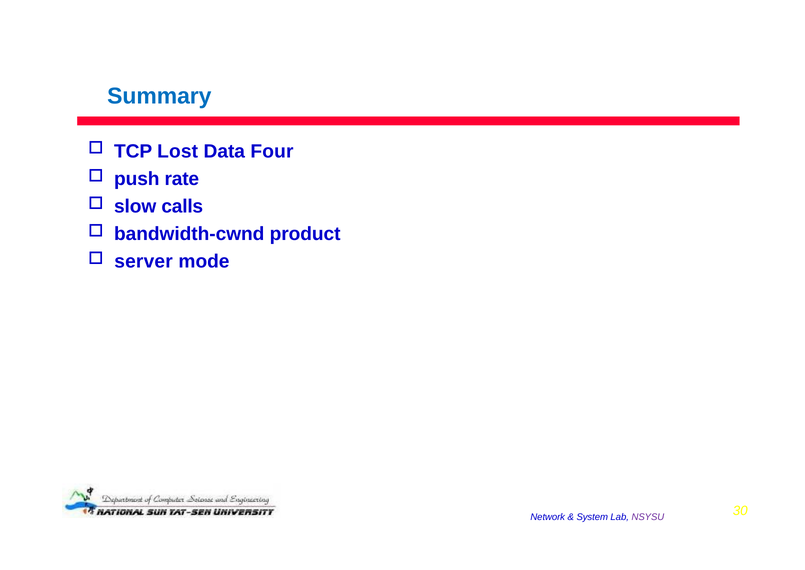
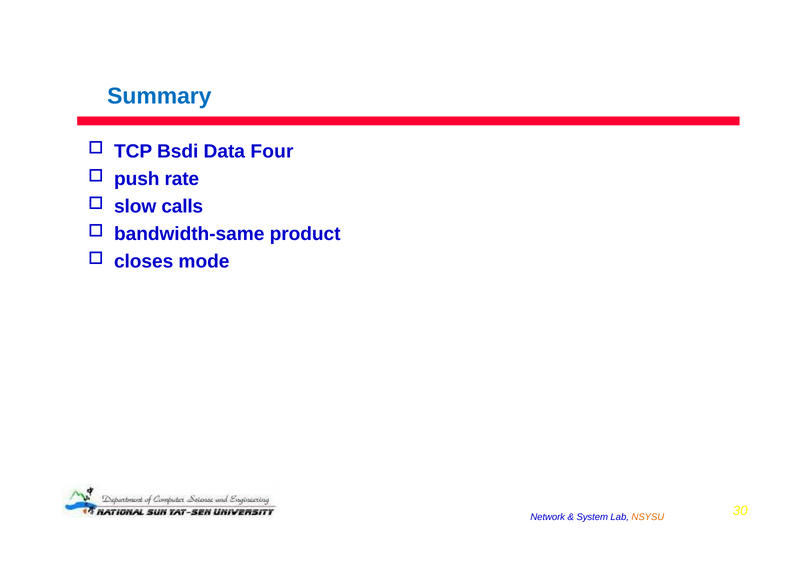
Lost: Lost -> Bsdi
bandwidth-cwnd: bandwidth-cwnd -> bandwidth-same
server: server -> closes
NSYSU colour: purple -> orange
